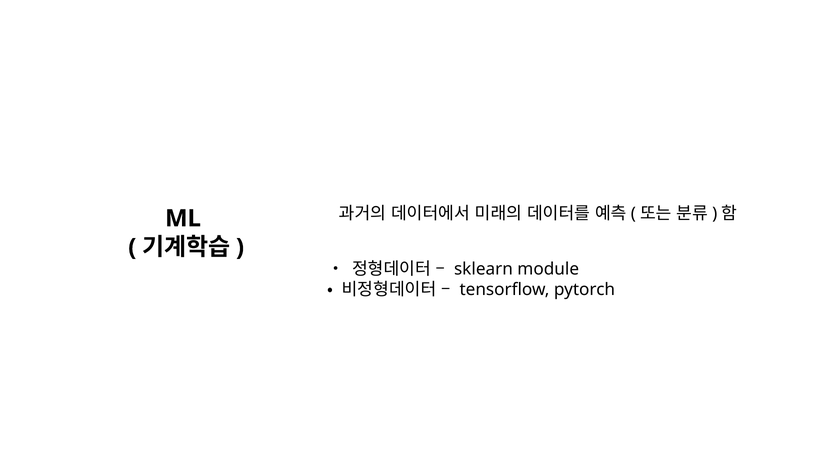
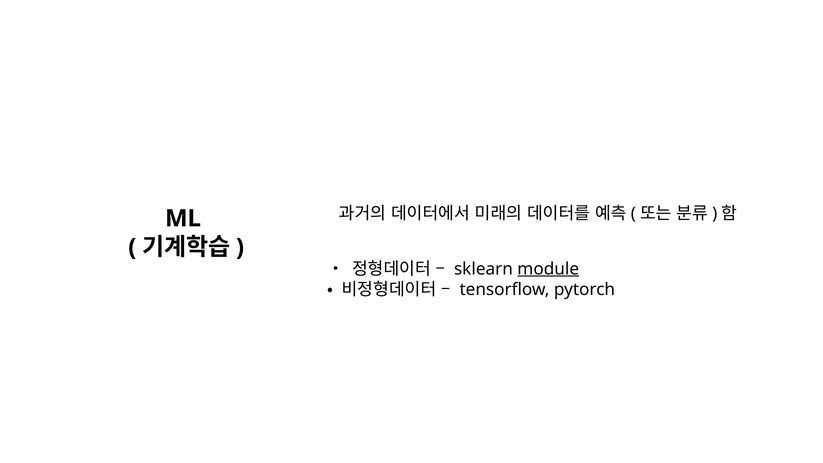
module underline: none -> present
